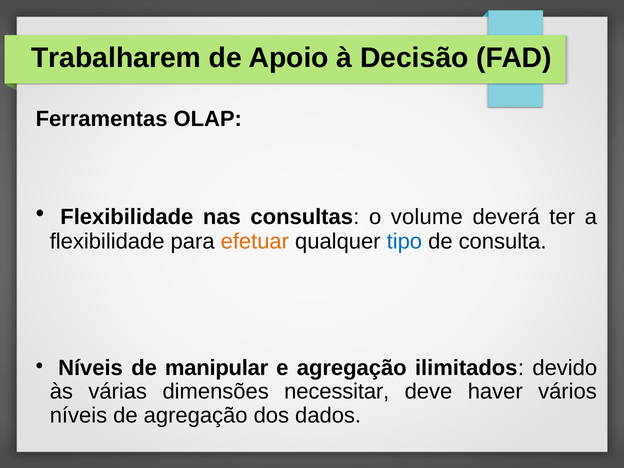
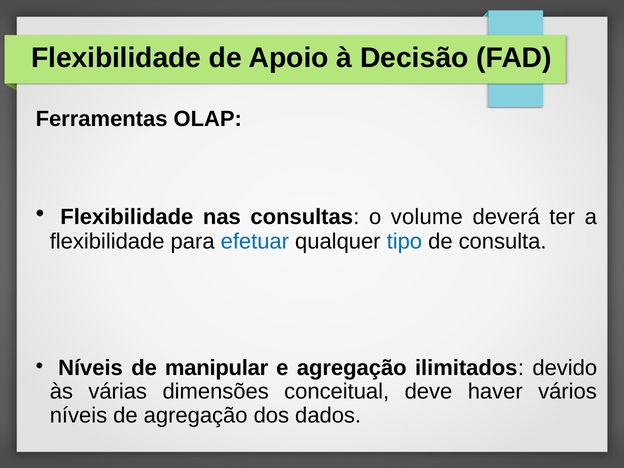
Trabalharem at (116, 58): Trabalharem -> Flexibilidade
efetuar colour: orange -> blue
necessitar: necessitar -> conceitual
